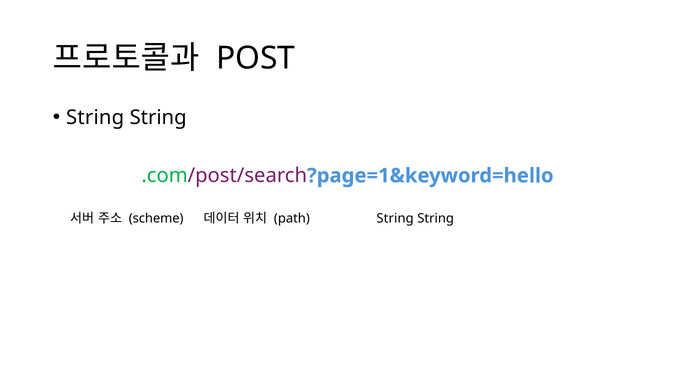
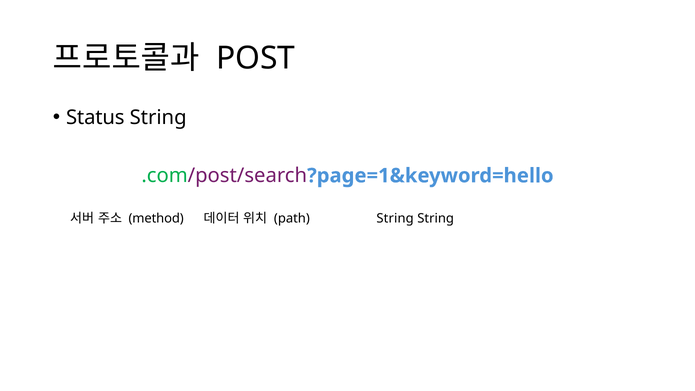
String at (95, 117): String -> Status
scheme: scheme -> method
